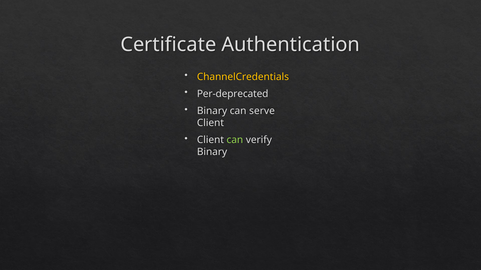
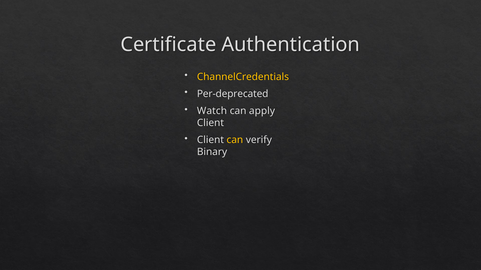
Binary at (212, 111): Binary -> Watch
serve: serve -> apply
can at (235, 140) colour: light green -> yellow
